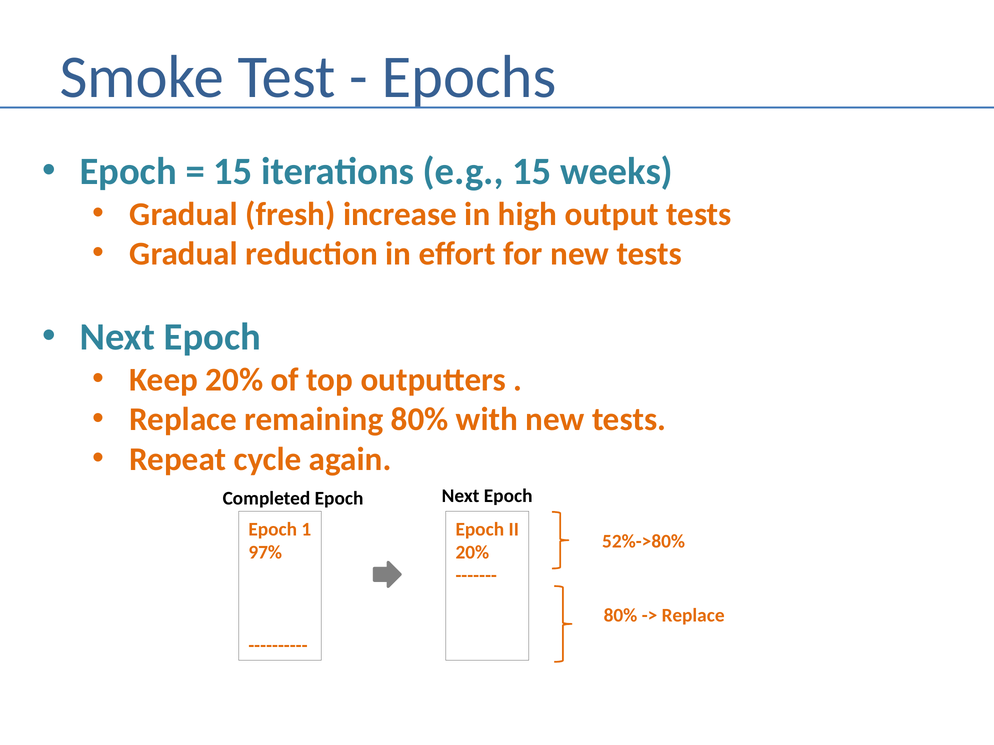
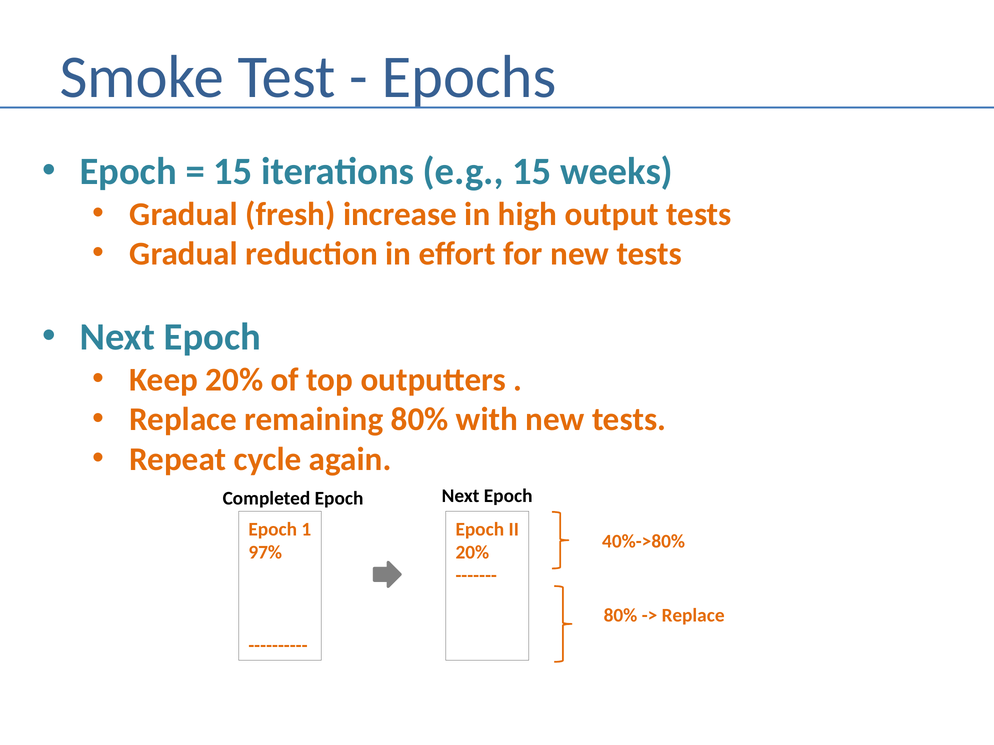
52%->80%: 52%->80% -> 40%->80%
